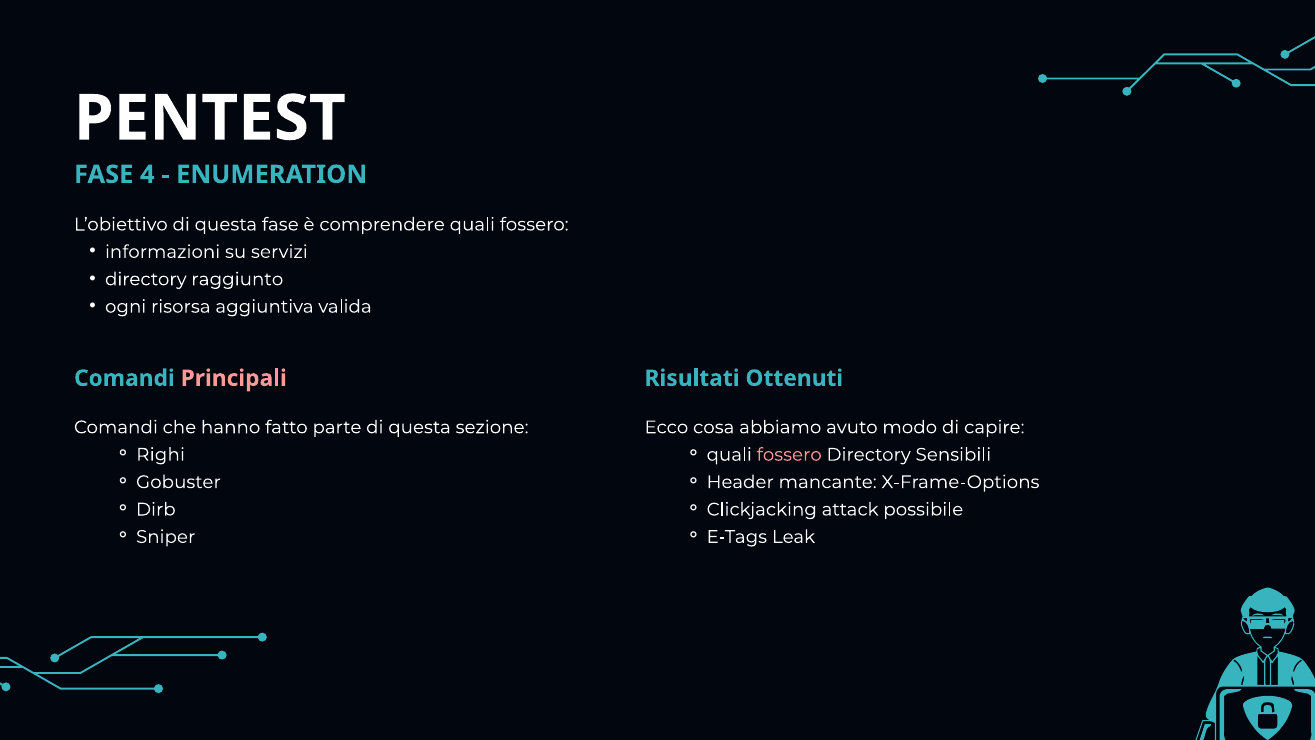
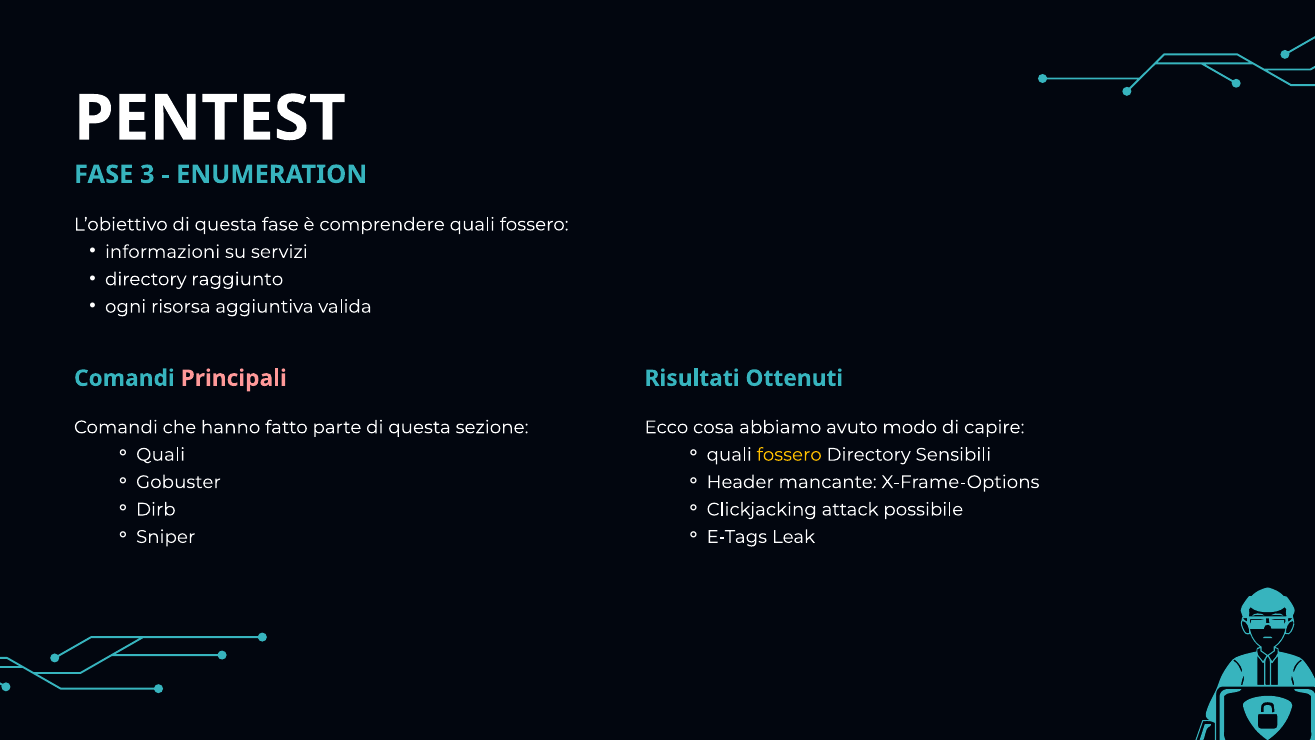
4: 4 -> 3
Righi at (161, 455): Righi -> Quali
fossero at (789, 455) colour: pink -> yellow
